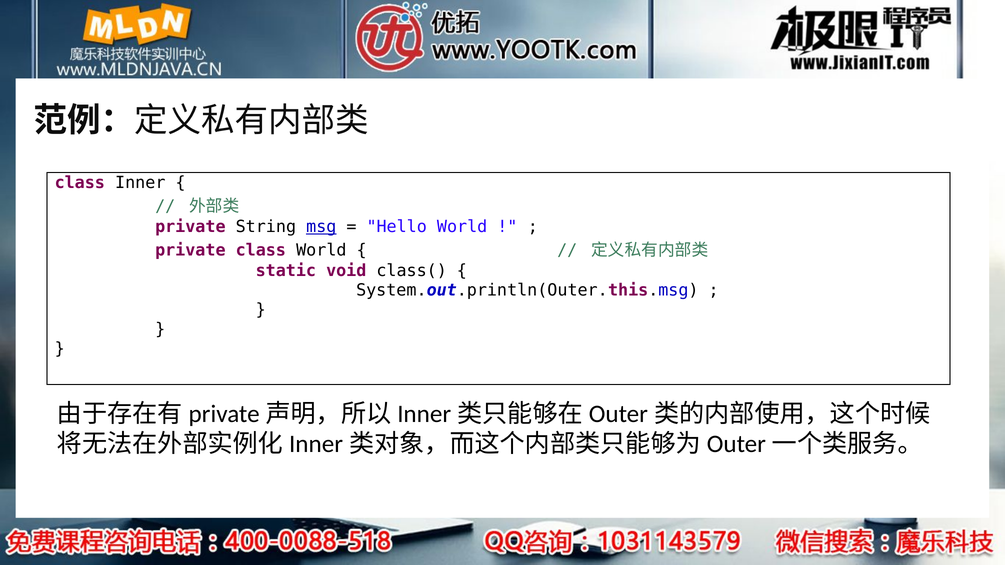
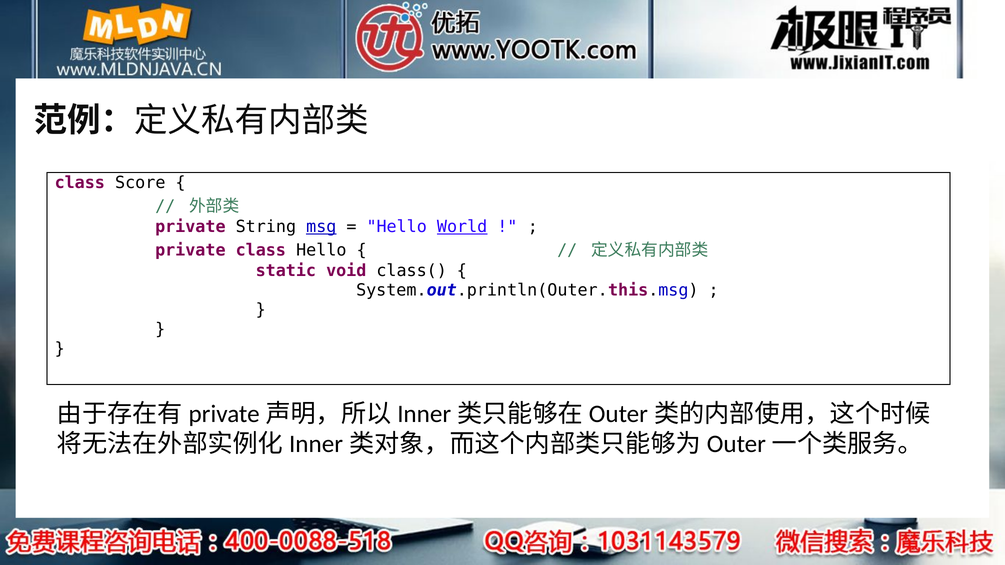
Inner: Inner -> Score
World at (462, 227) underline: none -> present
class World: World -> Hello
